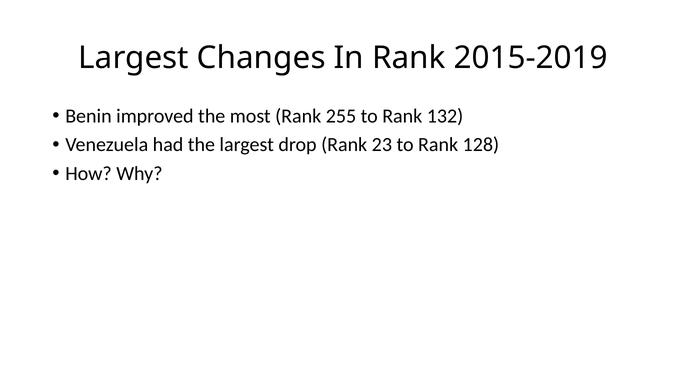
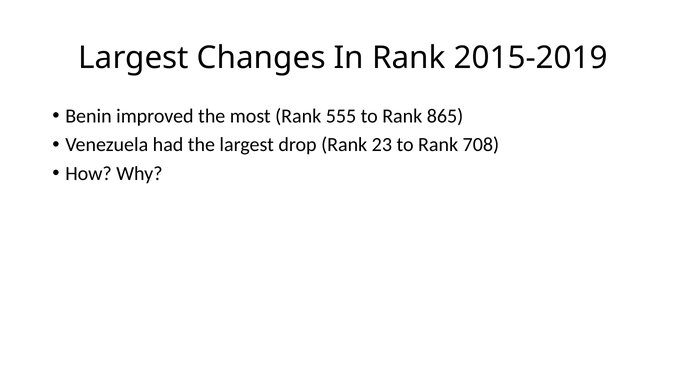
255: 255 -> 555
132: 132 -> 865
128: 128 -> 708
